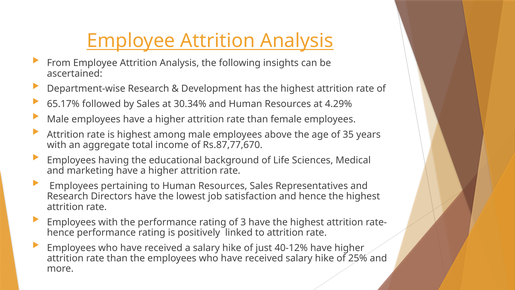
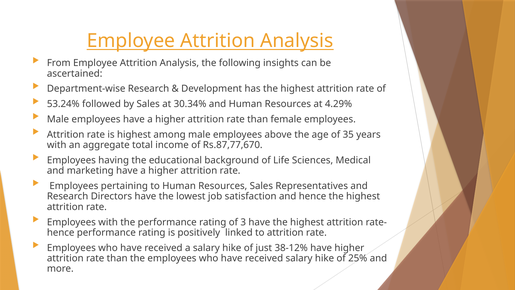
65.17%: 65.17% -> 53.24%
40-12%: 40-12% -> 38-12%
